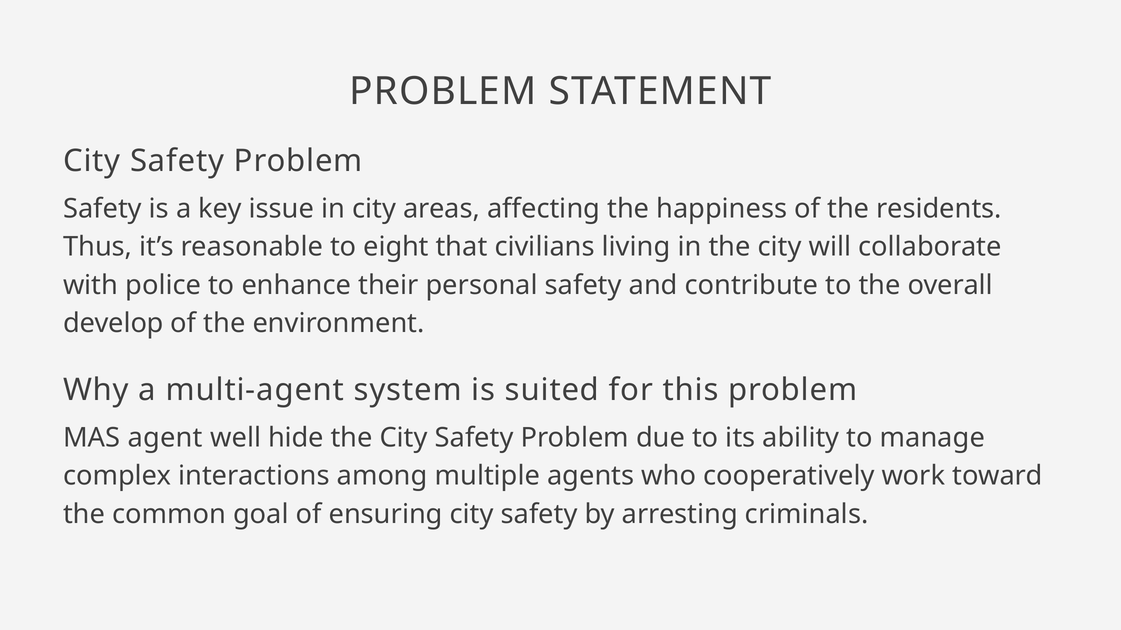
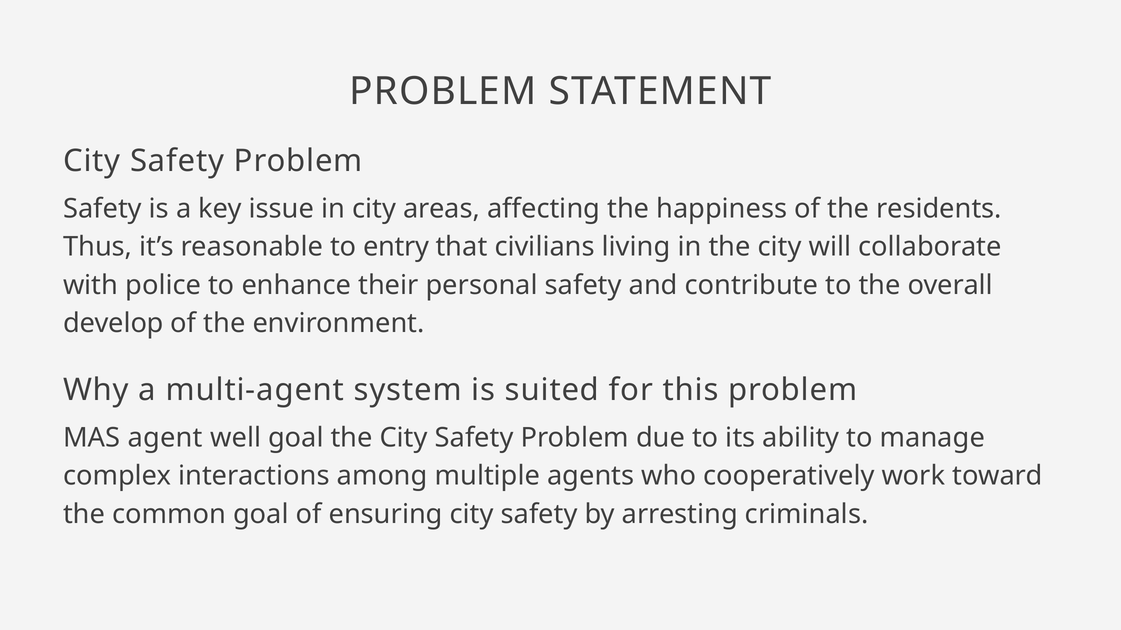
eight: eight -> entry
well hide: hide -> goal
